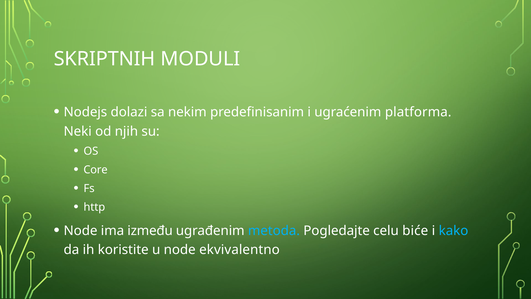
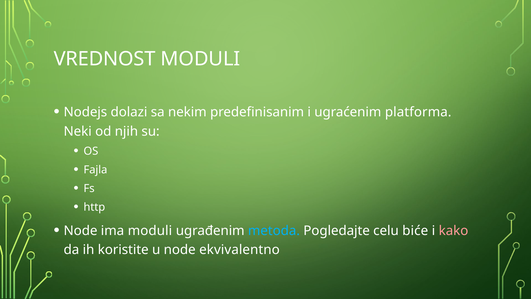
SKRIPTNIH: SKRIPTNIH -> VREDNOST
Core: Core -> Fajla
ima između: između -> moduli
kako colour: light blue -> pink
